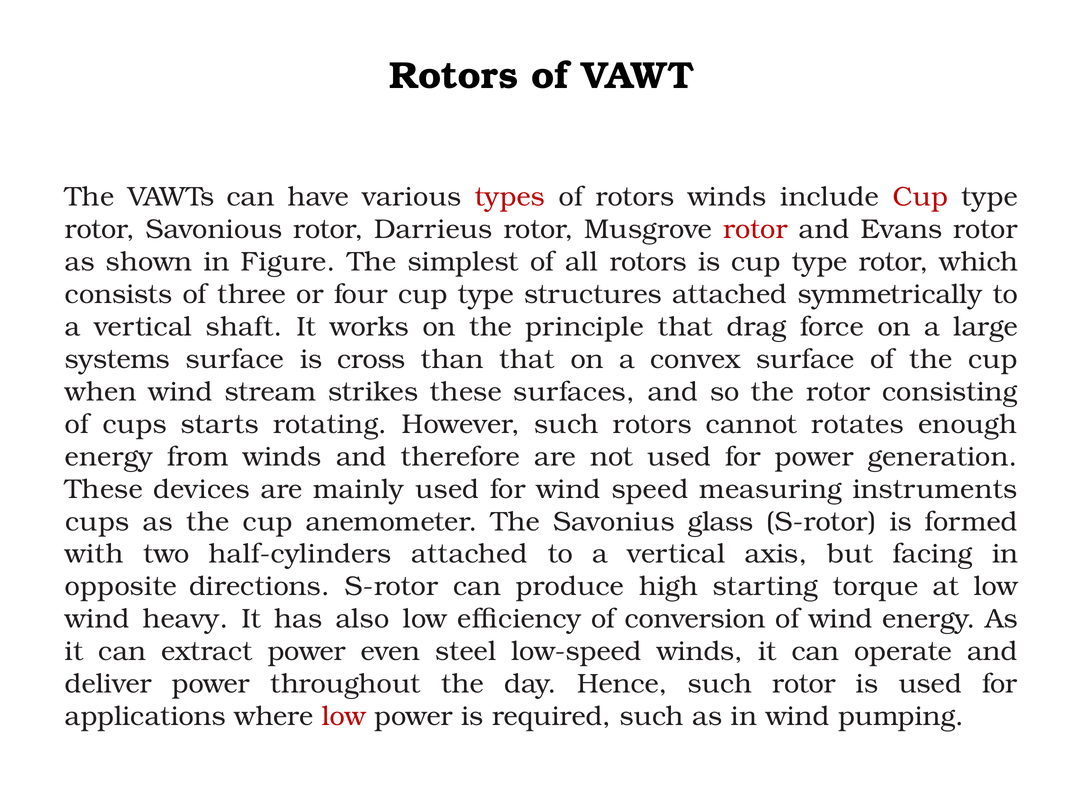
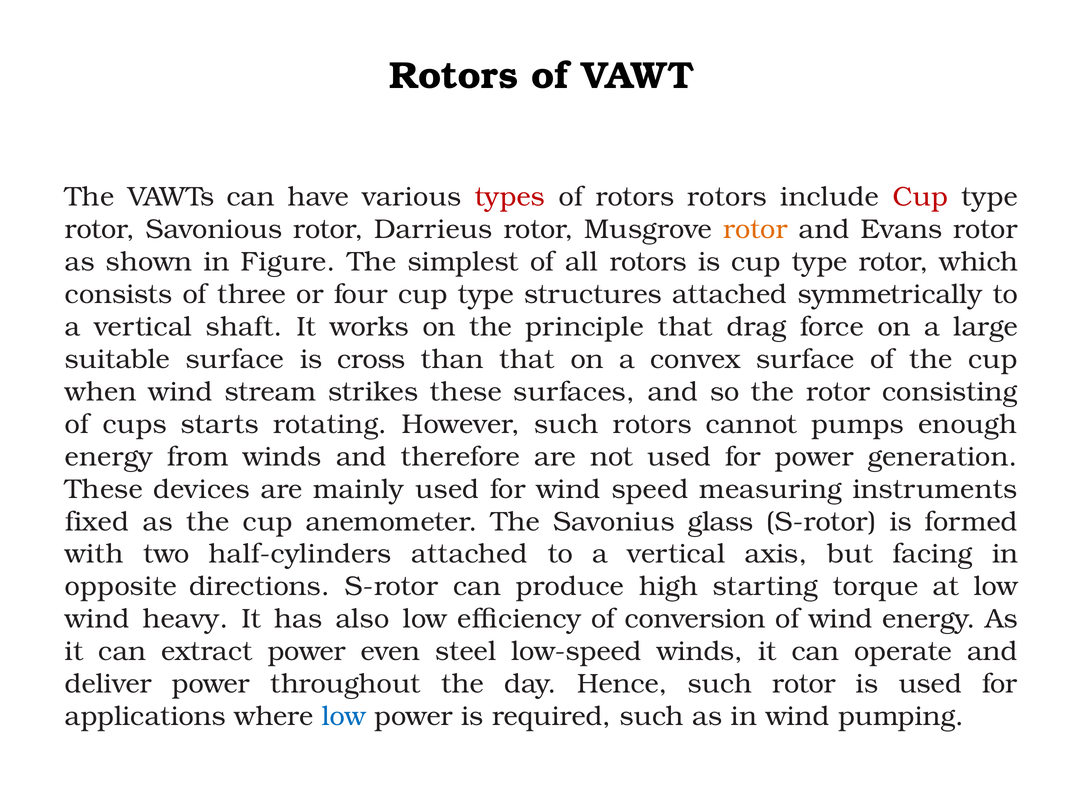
rotors winds: winds -> rotors
rotor at (755, 229) colour: red -> orange
systems: systems -> suitable
rotates: rotates -> pumps
cups at (97, 522): cups -> fixed
low at (344, 717) colour: red -> blue
